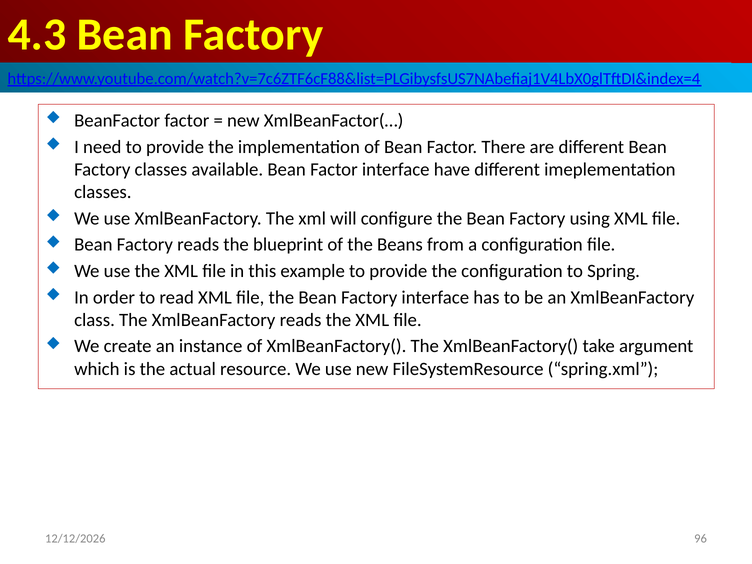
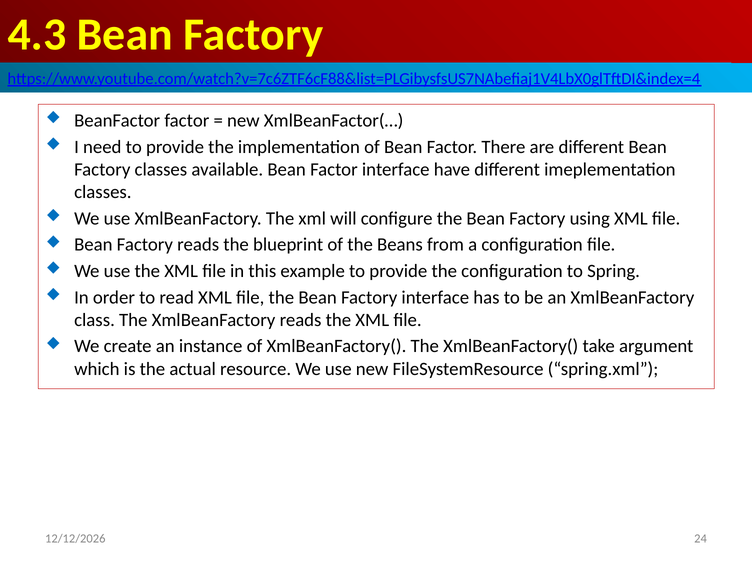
96: 96 -> 24
